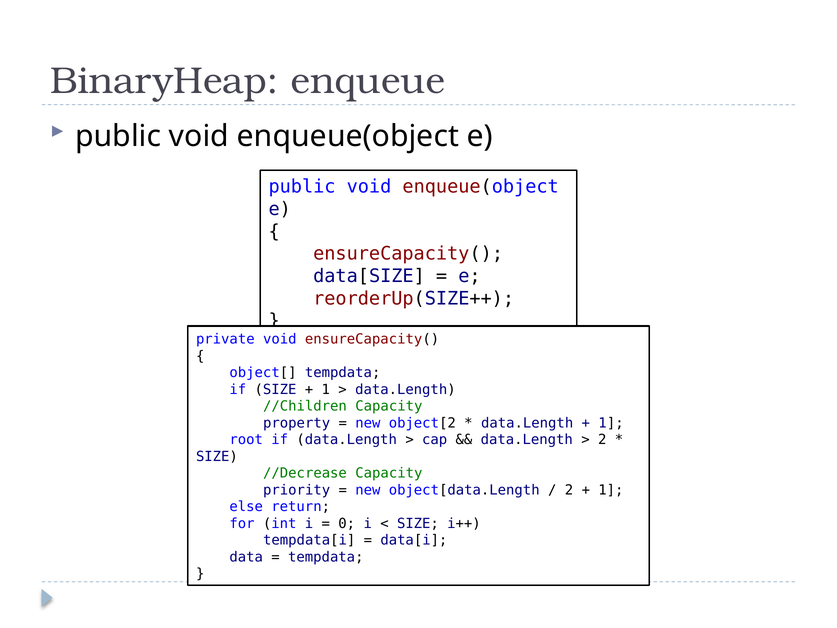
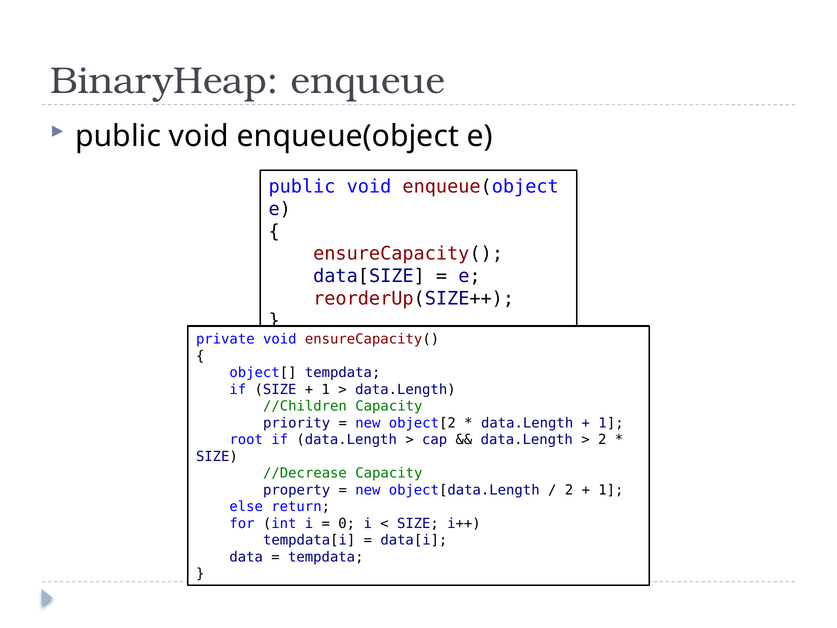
property: property -> priority
priority: priority -> property
